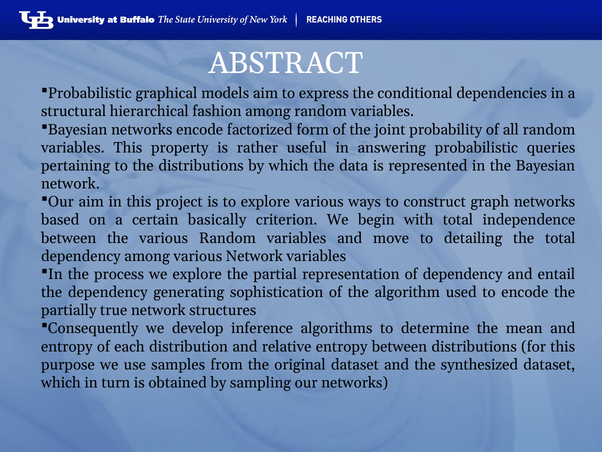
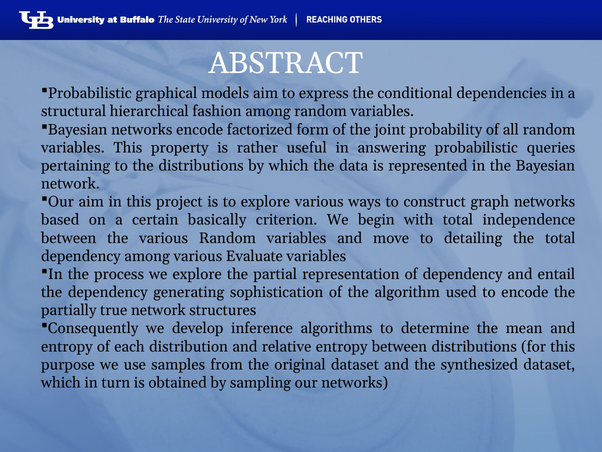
various Network: Network -> Evaluate
